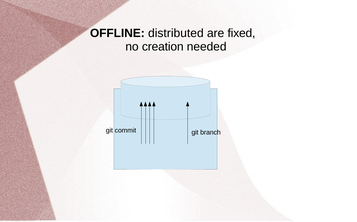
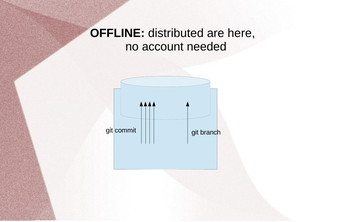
fixed: fixed -> here
creation: creation -> account
